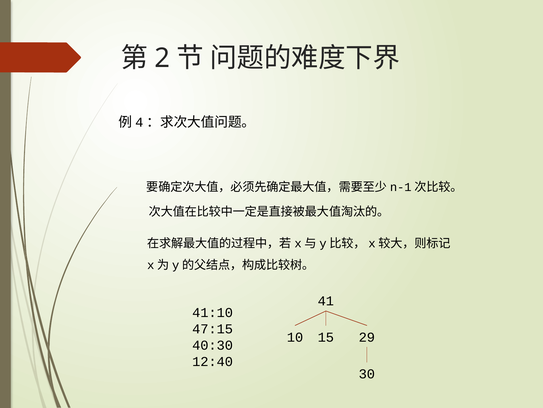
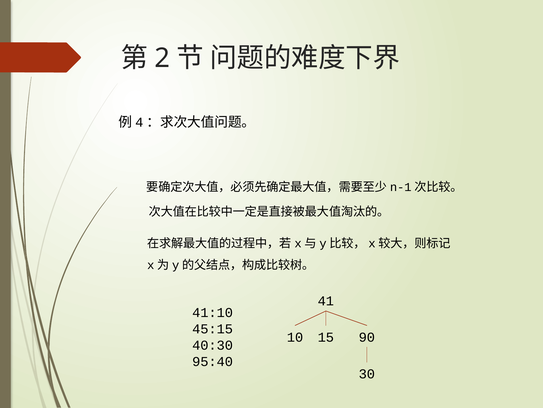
47:15: 47:15 -> 45:15
29: 29 -> 90
12:40: 12:40 -> 95:40
